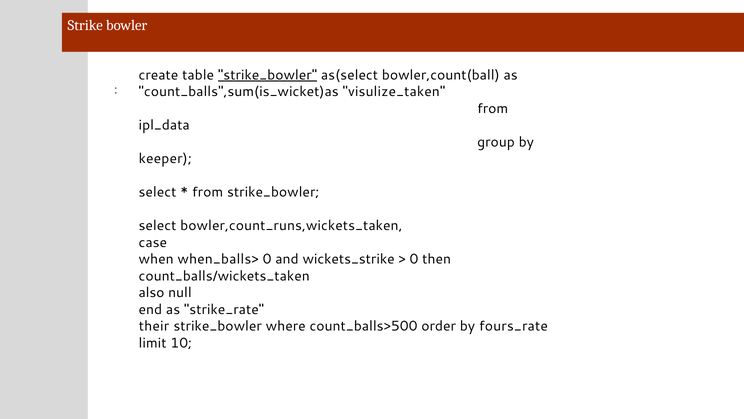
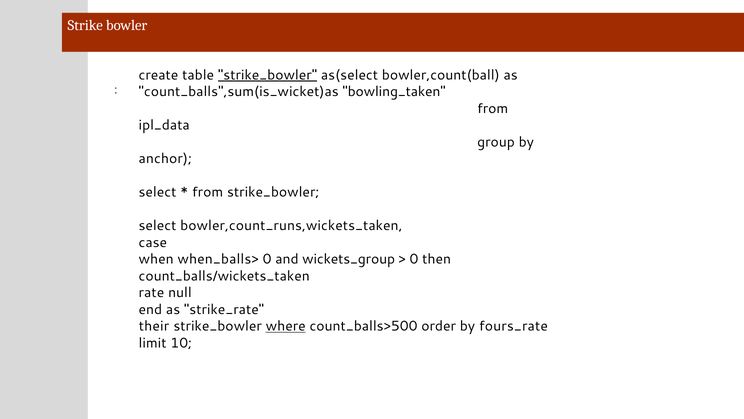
visulize_taken: visulize_taken -> bowling_taken
keeper: keeper -> anchor
wickets_strike: wickets_strike -> wickets_group
also: also -> rate
where underline: none -> present
